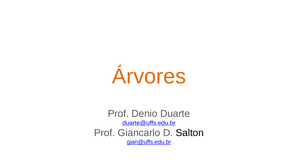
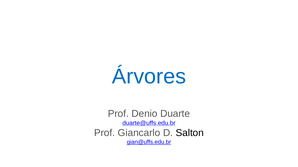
Árvores colour: orange -> blue
